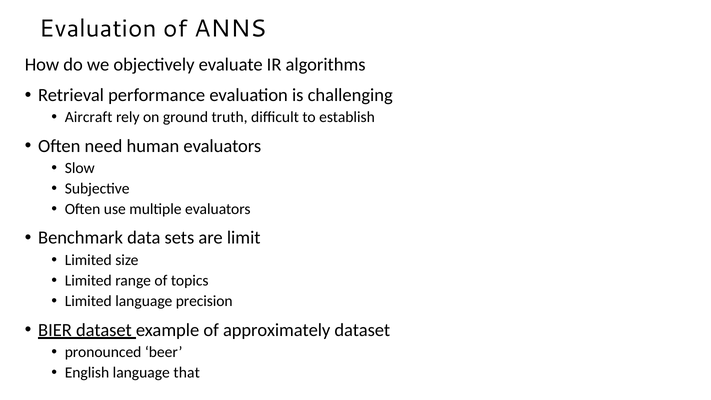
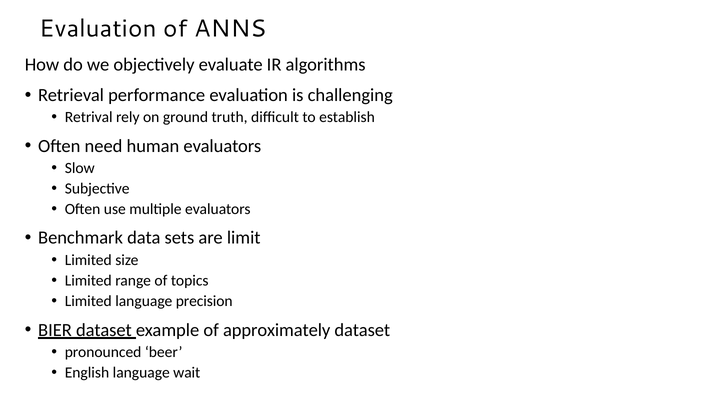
Aircraft: Aircraft -> Retrival
that: that -> wait
